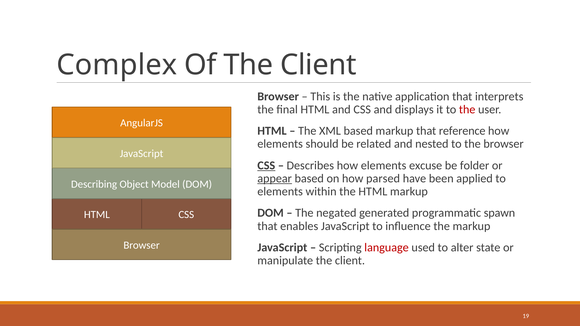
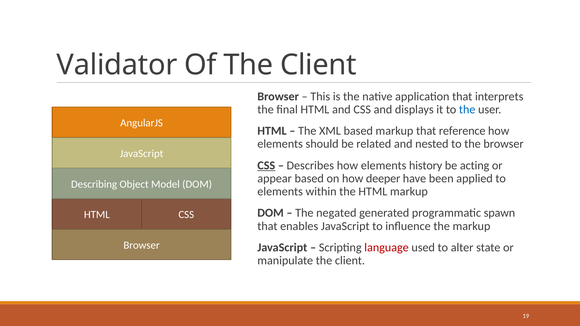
Complex: Complex -> Validator
the at (467, 109) colour: red -> blue
excuse: excuse -> history
folder: folder -> acting
appear underline: present -> none
parsed: parsed -> deeper
